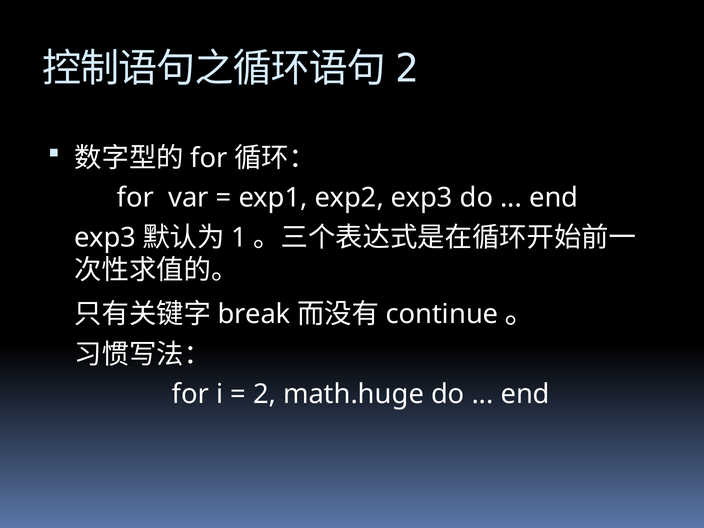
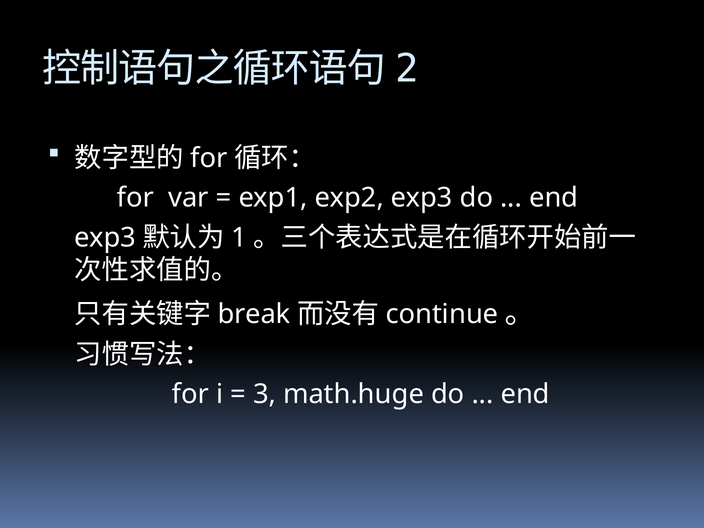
2 at (265, 394): 2 -> 3
